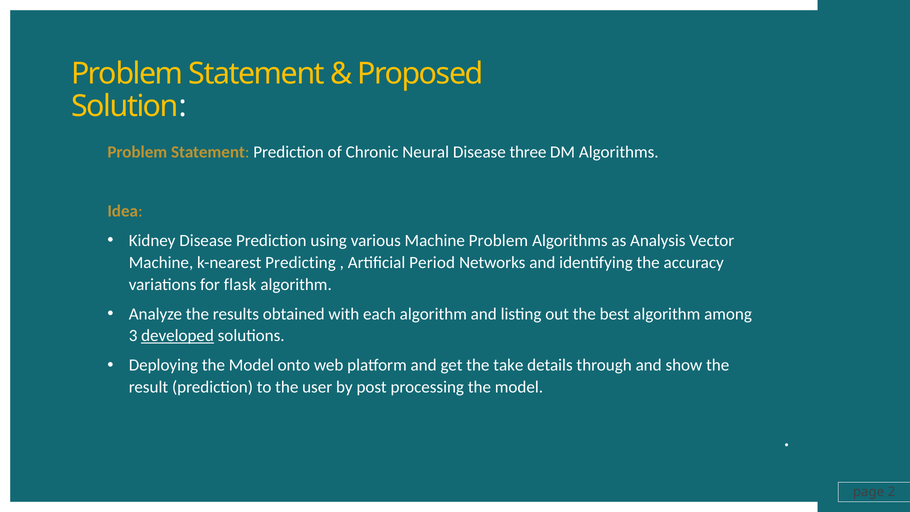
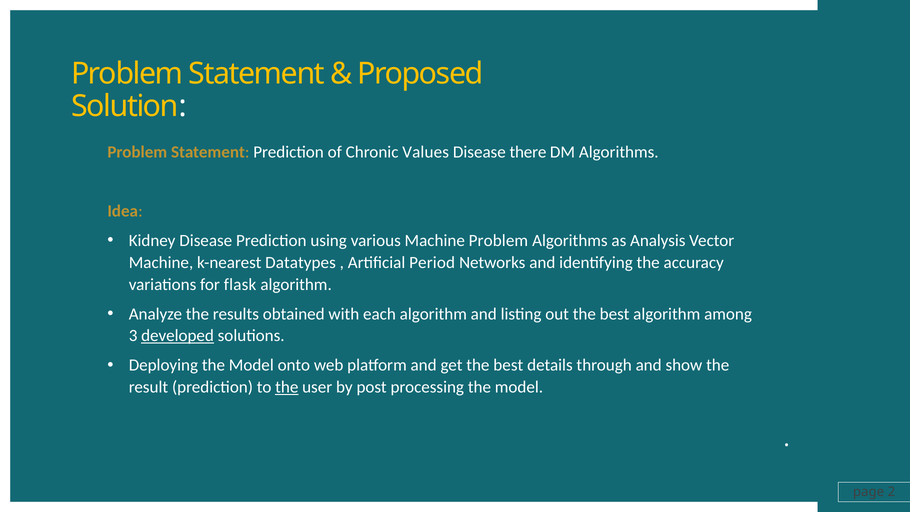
Neural: Neural -> Values
three: three -> there
Predicting: Predicting -> Datatypes
get the take: take -> best
the at (287, 387) underline: none -> present
